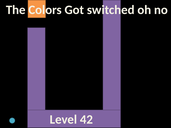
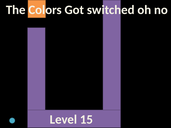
42: 42 -> 15
